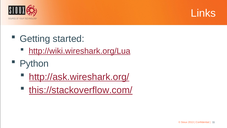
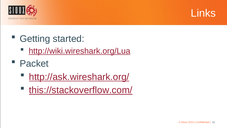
Python: Python -> Packet
